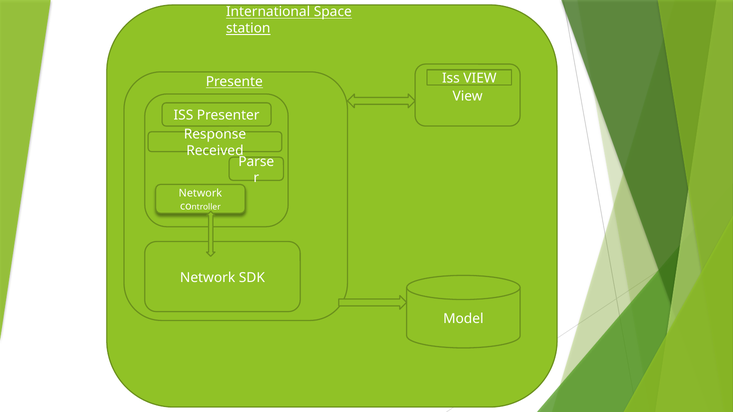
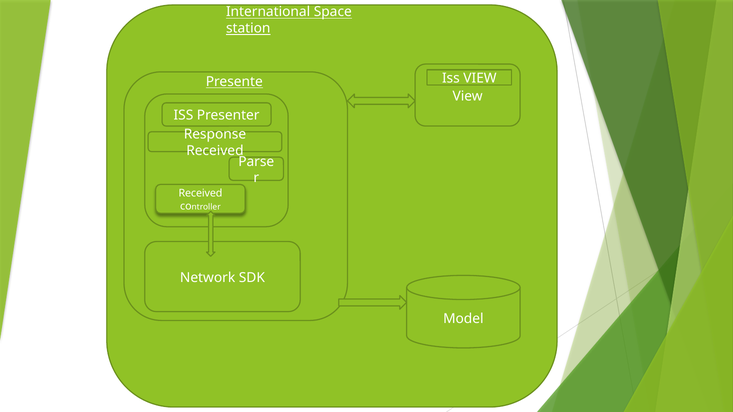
Network at (200, 193): Network -> Received
